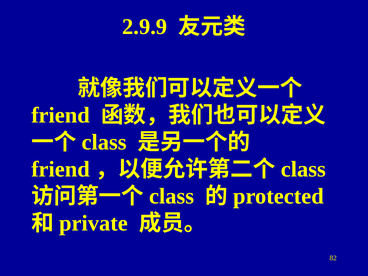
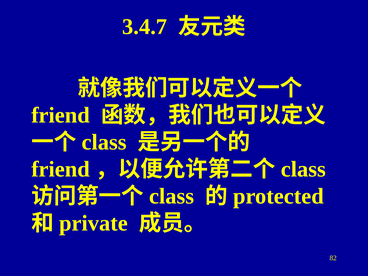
2.9.9: 2.9.9 -> 3.4.7
